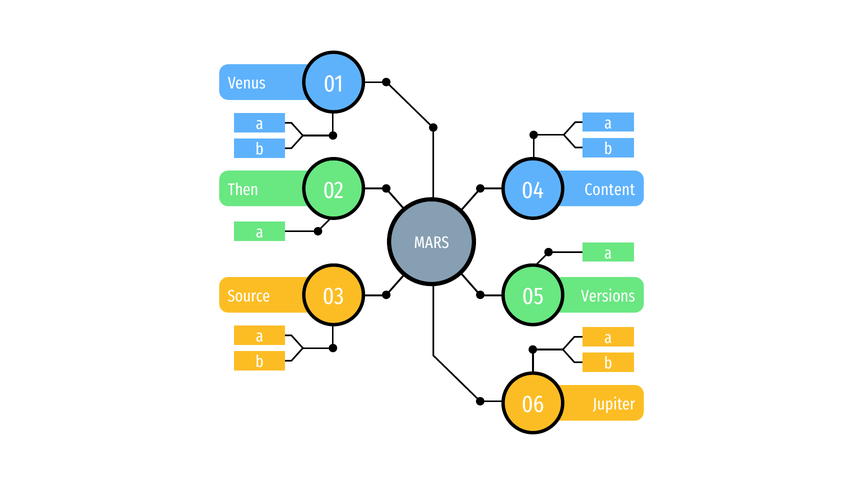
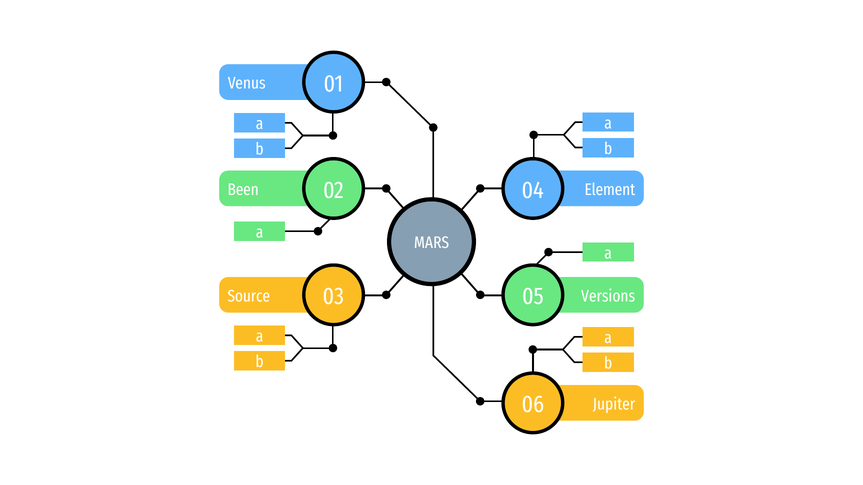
Then: Then -> Been
Content: Content -> Element
